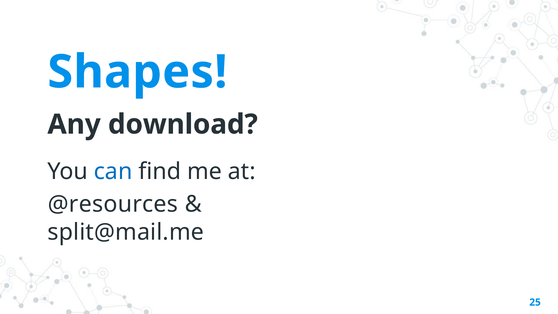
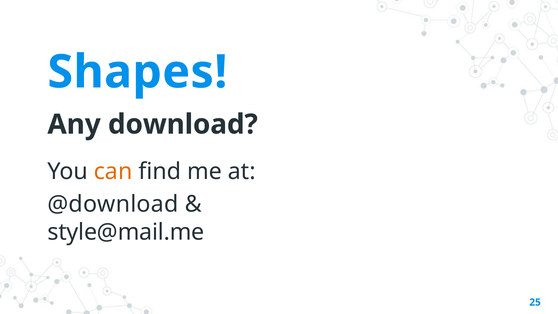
can colour: blue -> orange
@resources: @resources -> @download
split@mail.me: split@mail.me -> style@mail.me
